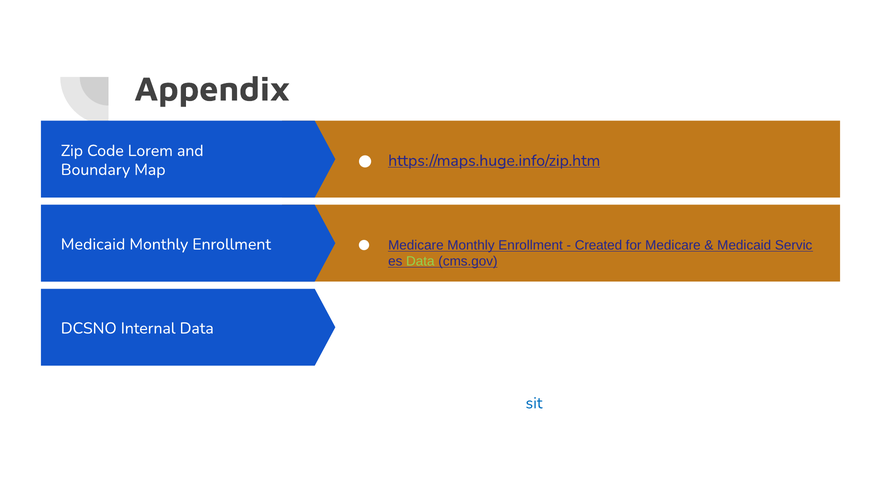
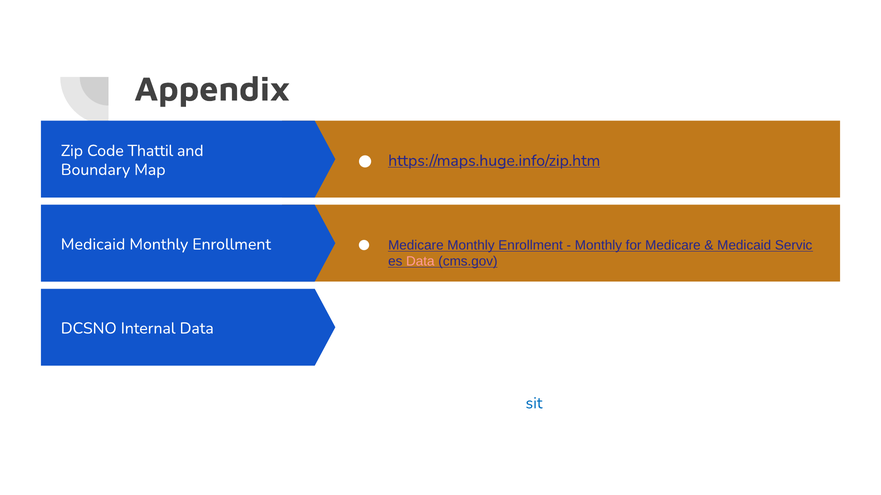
Code Lorem: Lorem -> Thattil
Created at (598, 246): Created -> Monthly
Data at (420, 262) colour: light green -> pink
